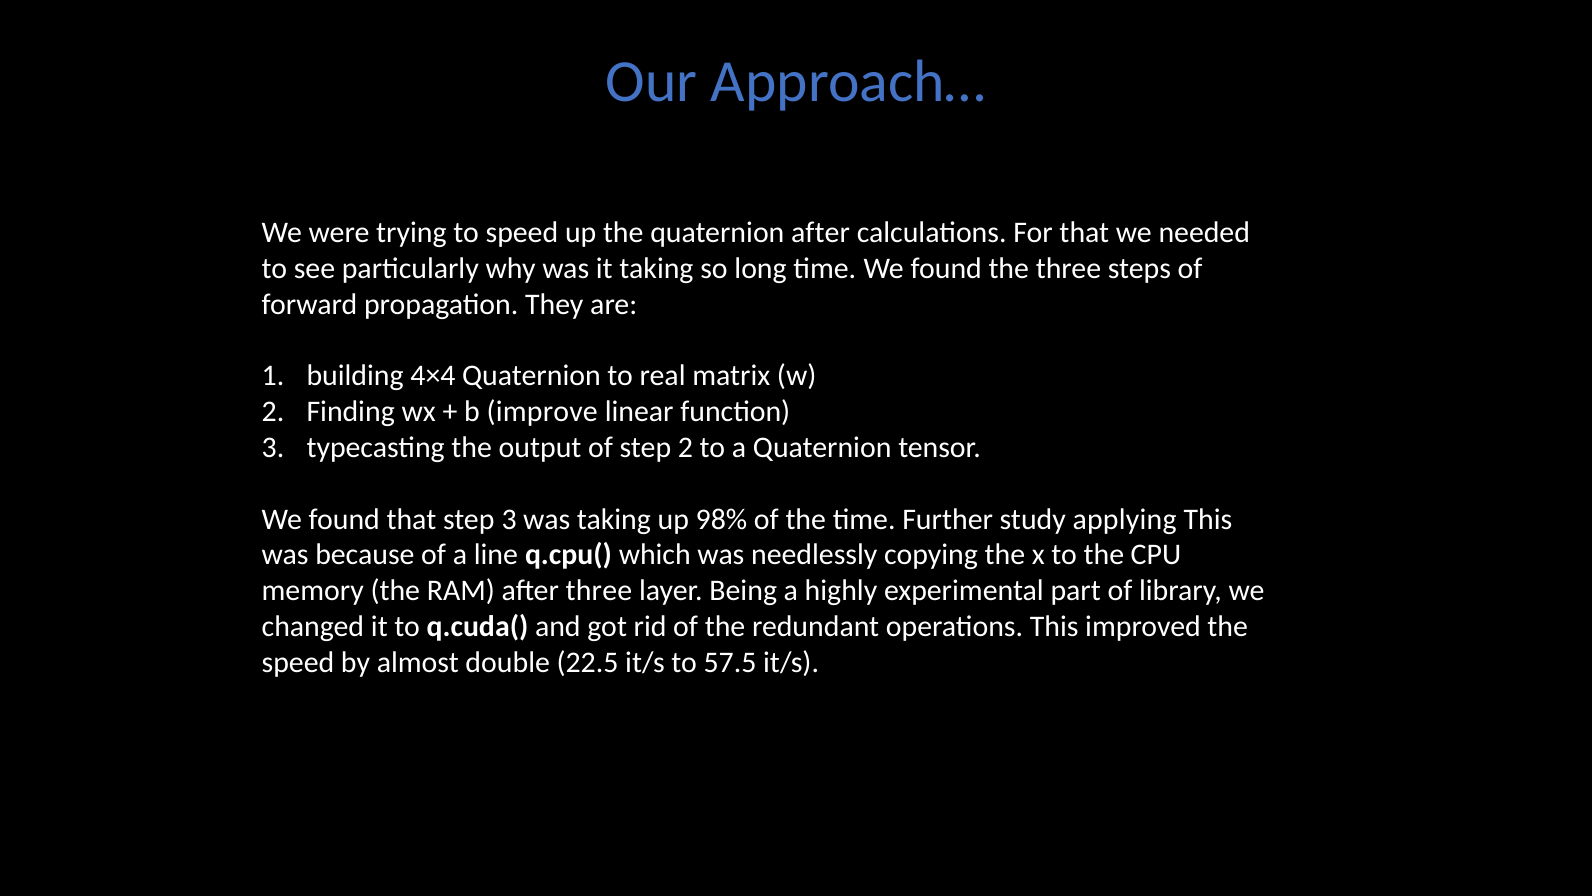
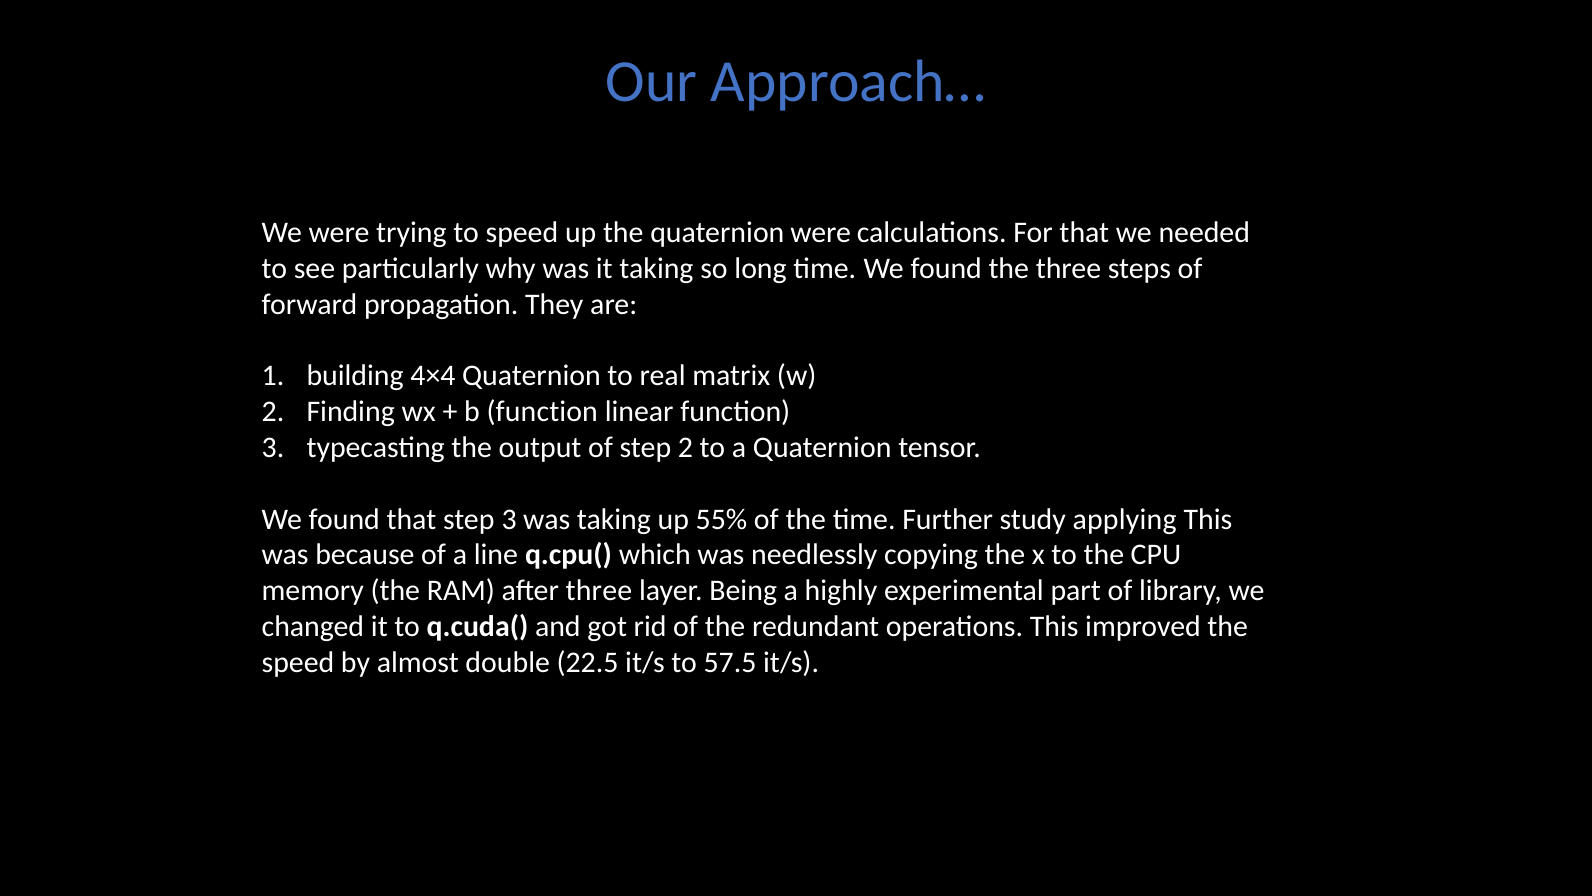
quaternion after: after -> were
b improve: improve -> function
98%: 98% -> 55%
